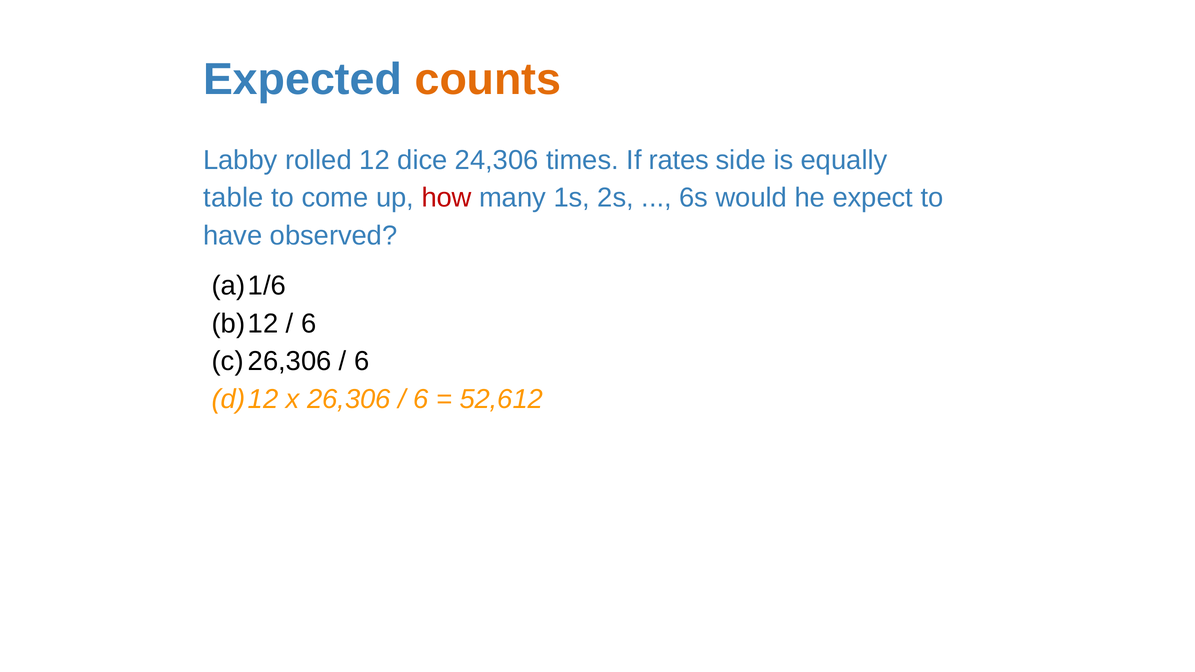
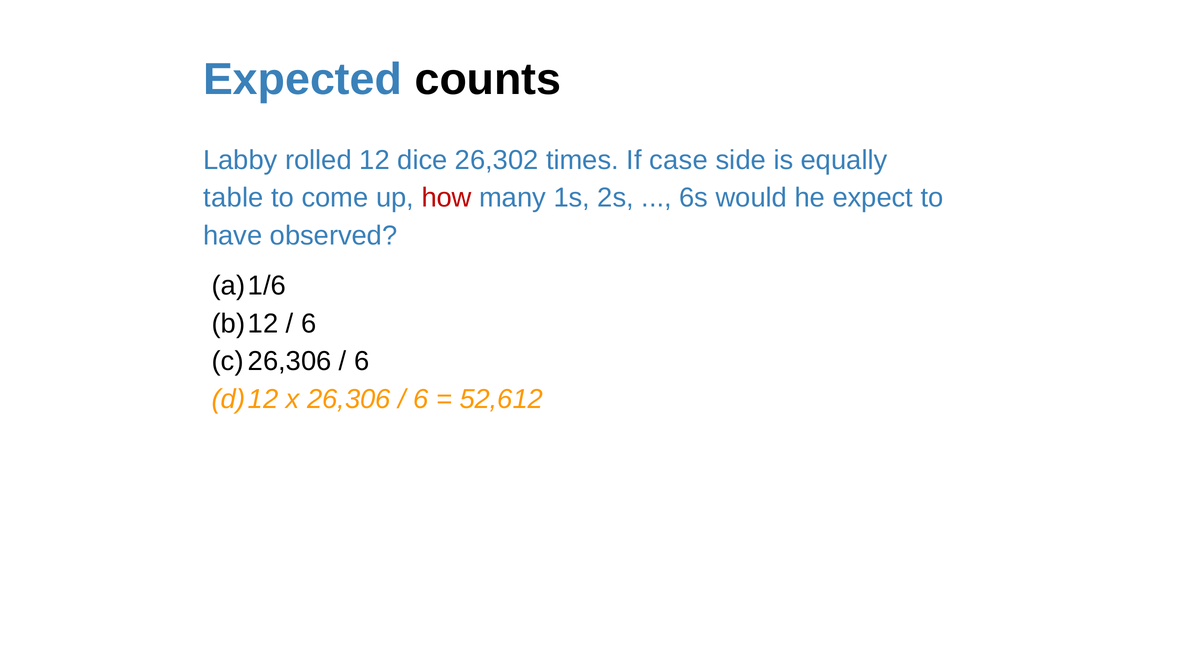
counts colour: orange -> black
24,306: 24,306 -> 26,302
rates: rates -> case
